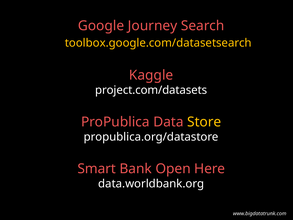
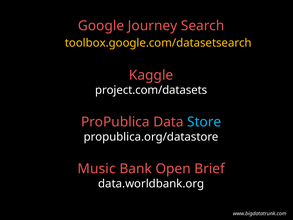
Store colour: yellow -> light blue
Smart: Smart -> Music
Here: Here -> Brief
